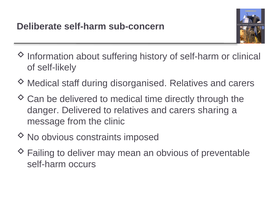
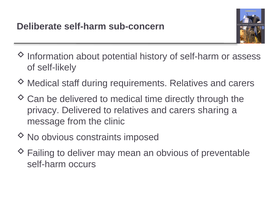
suffering: suffering -> potential
clinical: clinical -> assess
disorganised: disorganised -> requirements
danger: danger -> privacy
